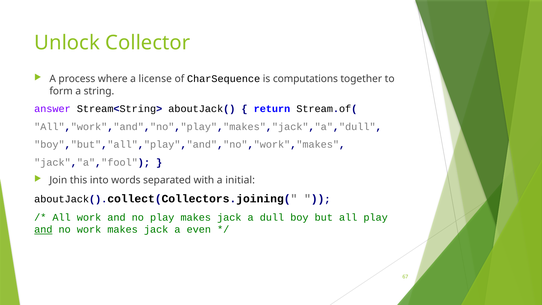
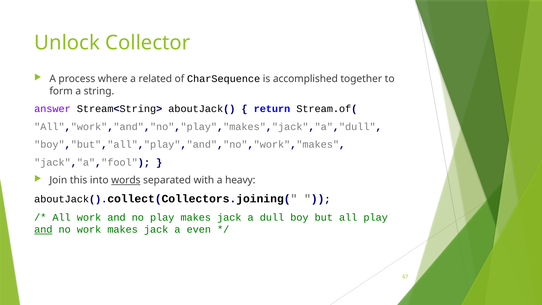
license: license -> related
computations: computations -> accomplished
words underline: none -> present
initial: initial -> heavy
